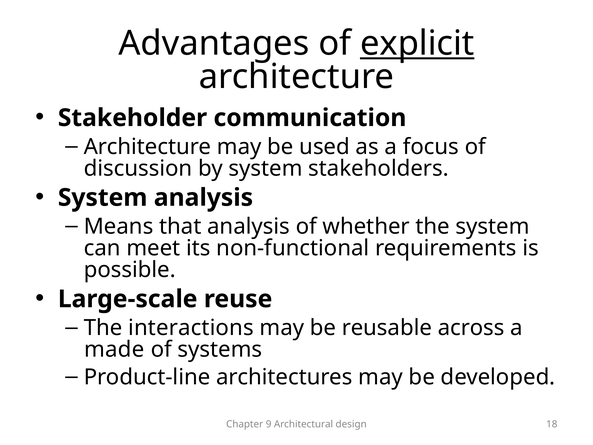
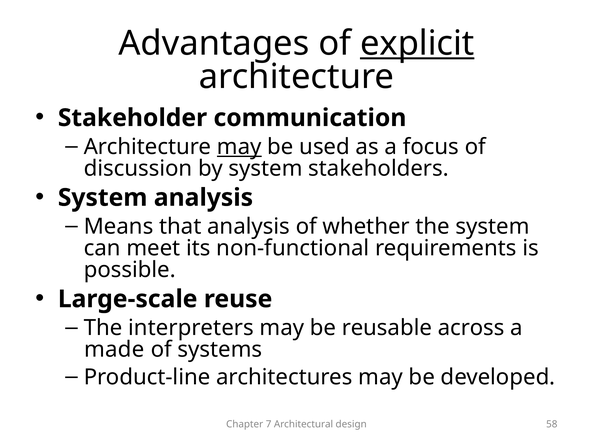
may at (239, 147) underline: none -> present
interactions: interactions -> interpreters
9: 9 -> 7
18: 18 -> 58
